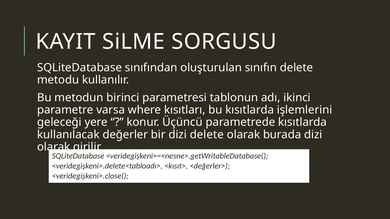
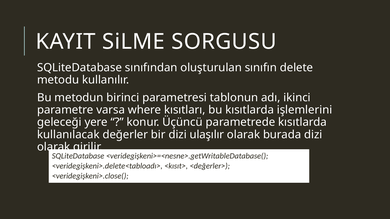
dizi delete: delete -> ulaşılır
